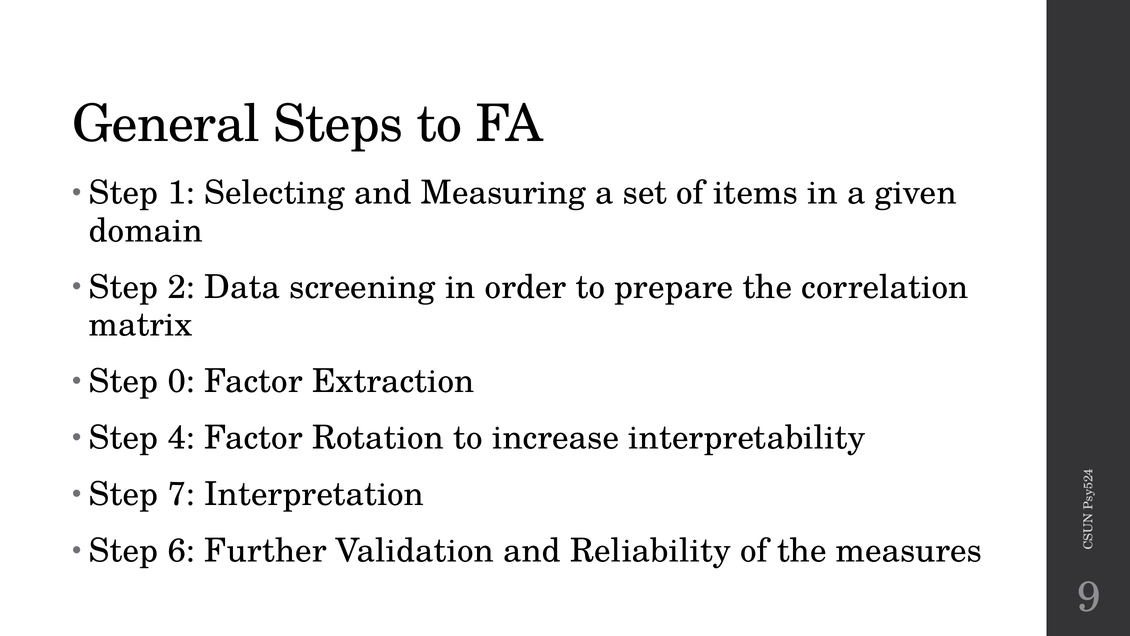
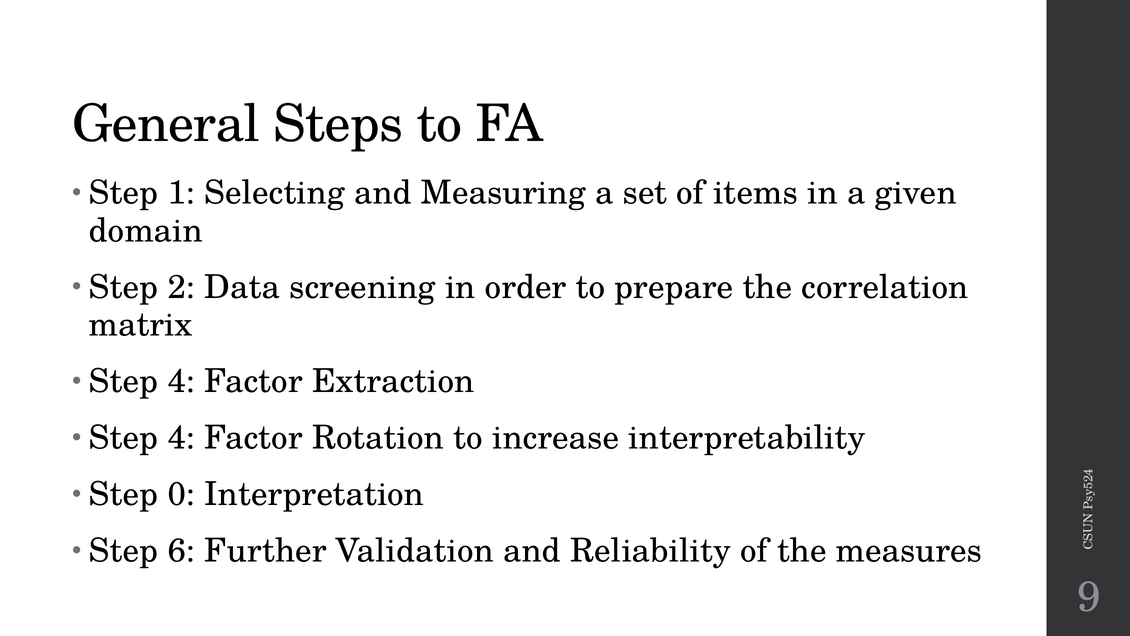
0 at (181, 381): 0 -> 4
7: 7 -> 0
